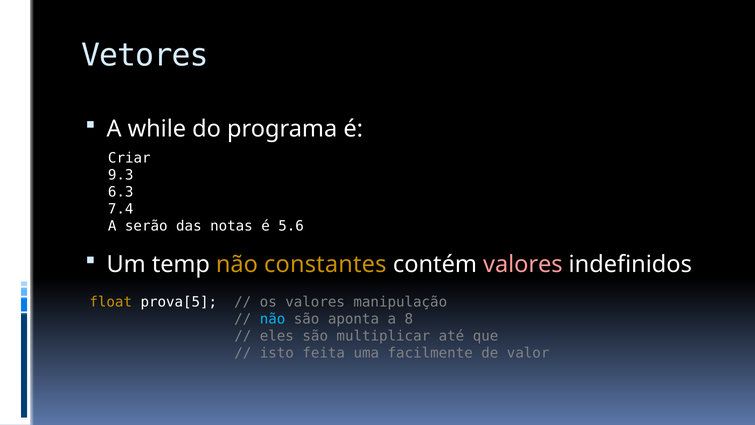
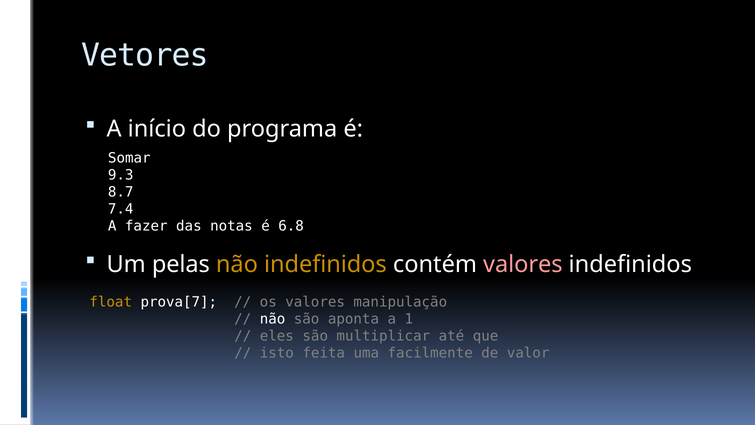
while: while -> início
Criar: Criar -> Somar
6.3: 6.3 -> 8.7
serão: serão -> fazer
5.6: 5.6 -> 6.8
temp: temp -> pelas
não constantes: constantes -> indefinidos
prova[5: prova[5 -> prova[7
não at (273, 319) colour: light blue -> white
8: 8 -> 1
